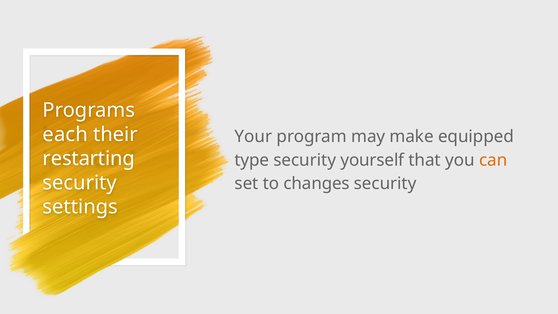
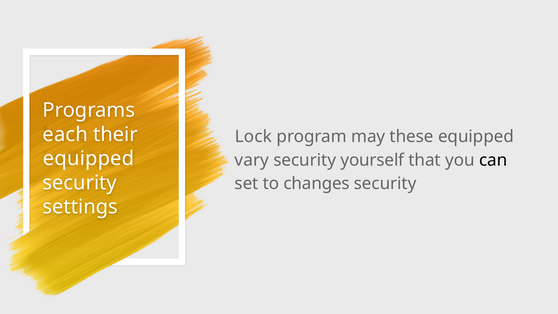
Your: Your -> Lock
make: make -> these
restarting at (89, 159): restarting -> equipped
type: type -> vary
can colour: orange -> black
